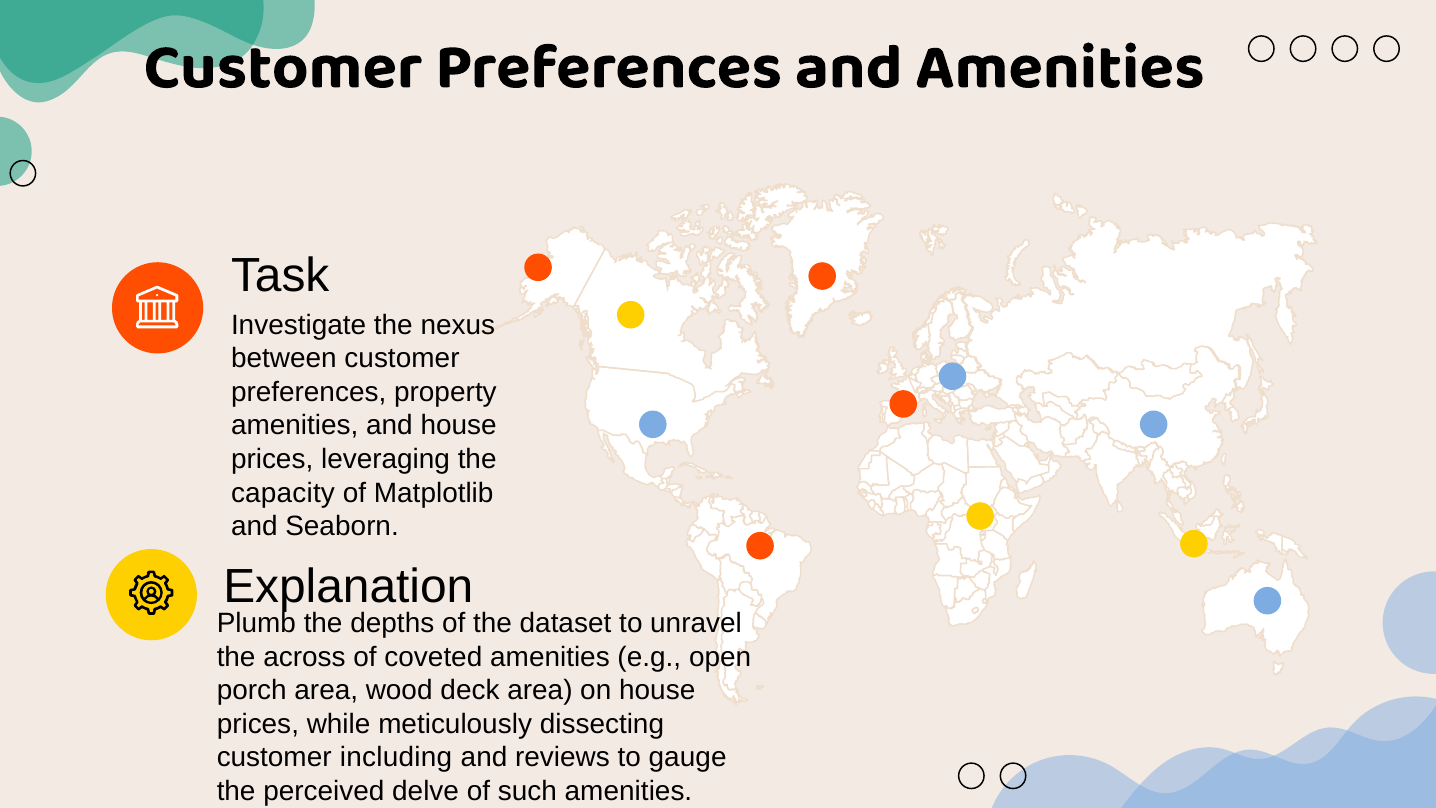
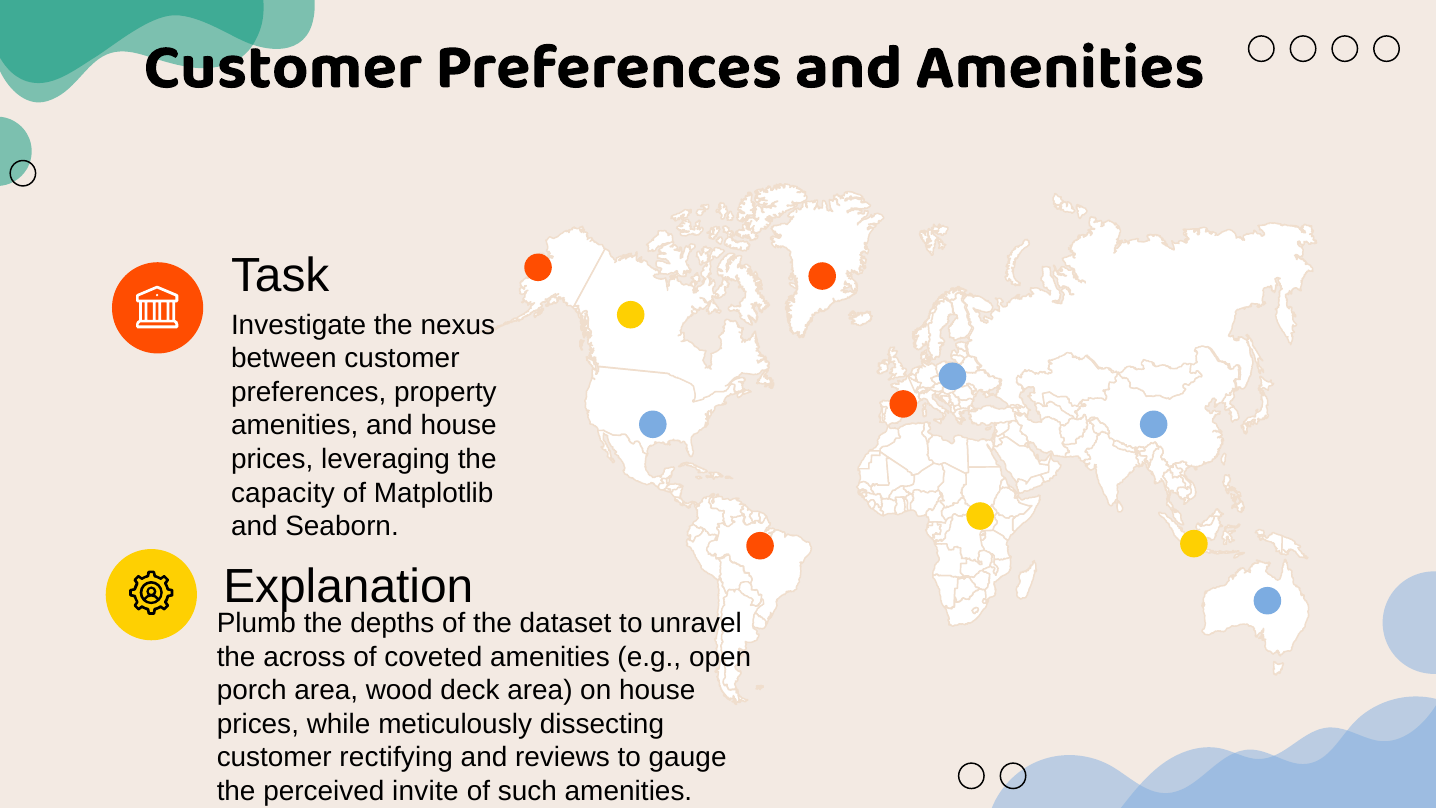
including: including -> rectifying
delve: delve -> invite
